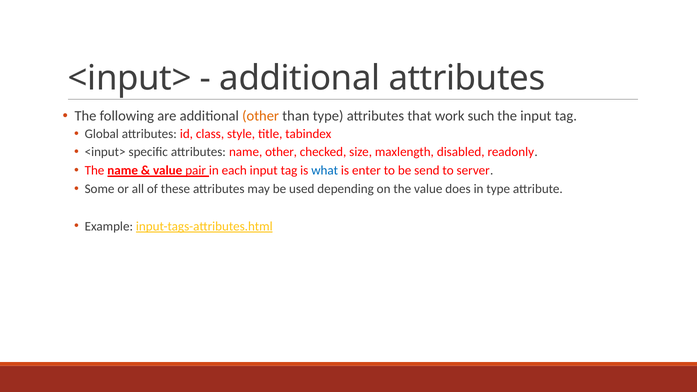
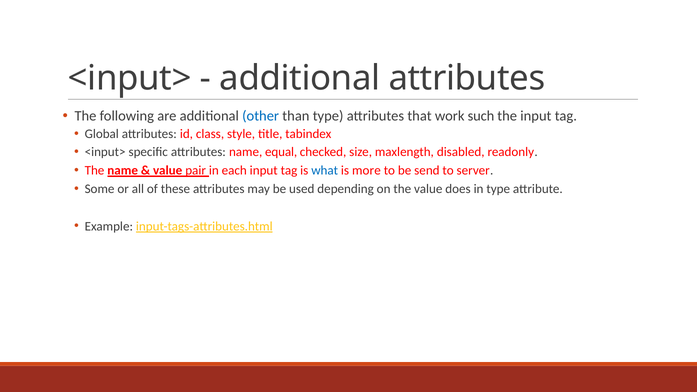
other at (261, 116) colour: orange -> blue
name other: other -> equal
enter: enter -> more
